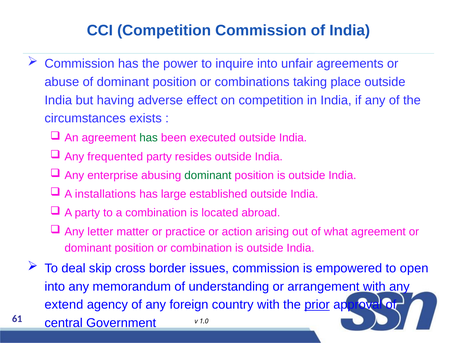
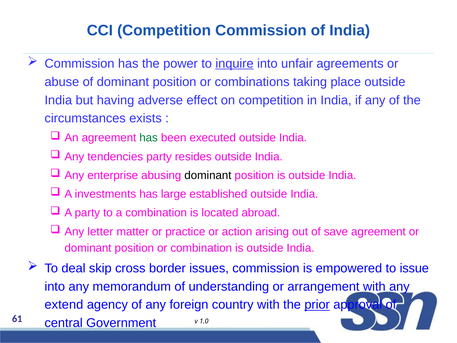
inquire underline: none -> present
frequented: frequented -> tendencies
dominant at (208, 175) colour: green -> black
installations: installations -> investments
what: what -> save
open: open -> issue
